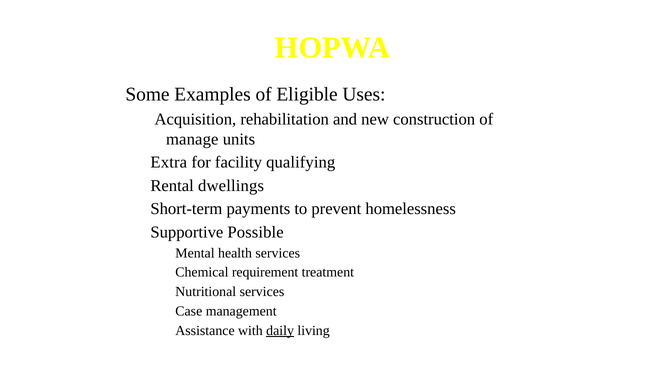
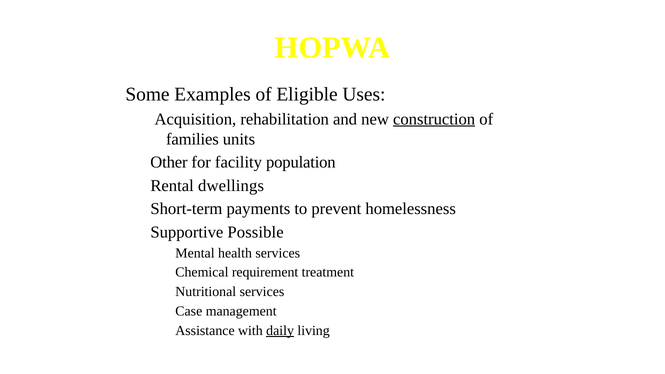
construction underline: none -> present
manage: manage -> families
Extra: Extra -> Other
qualifying: qualifying -> population
